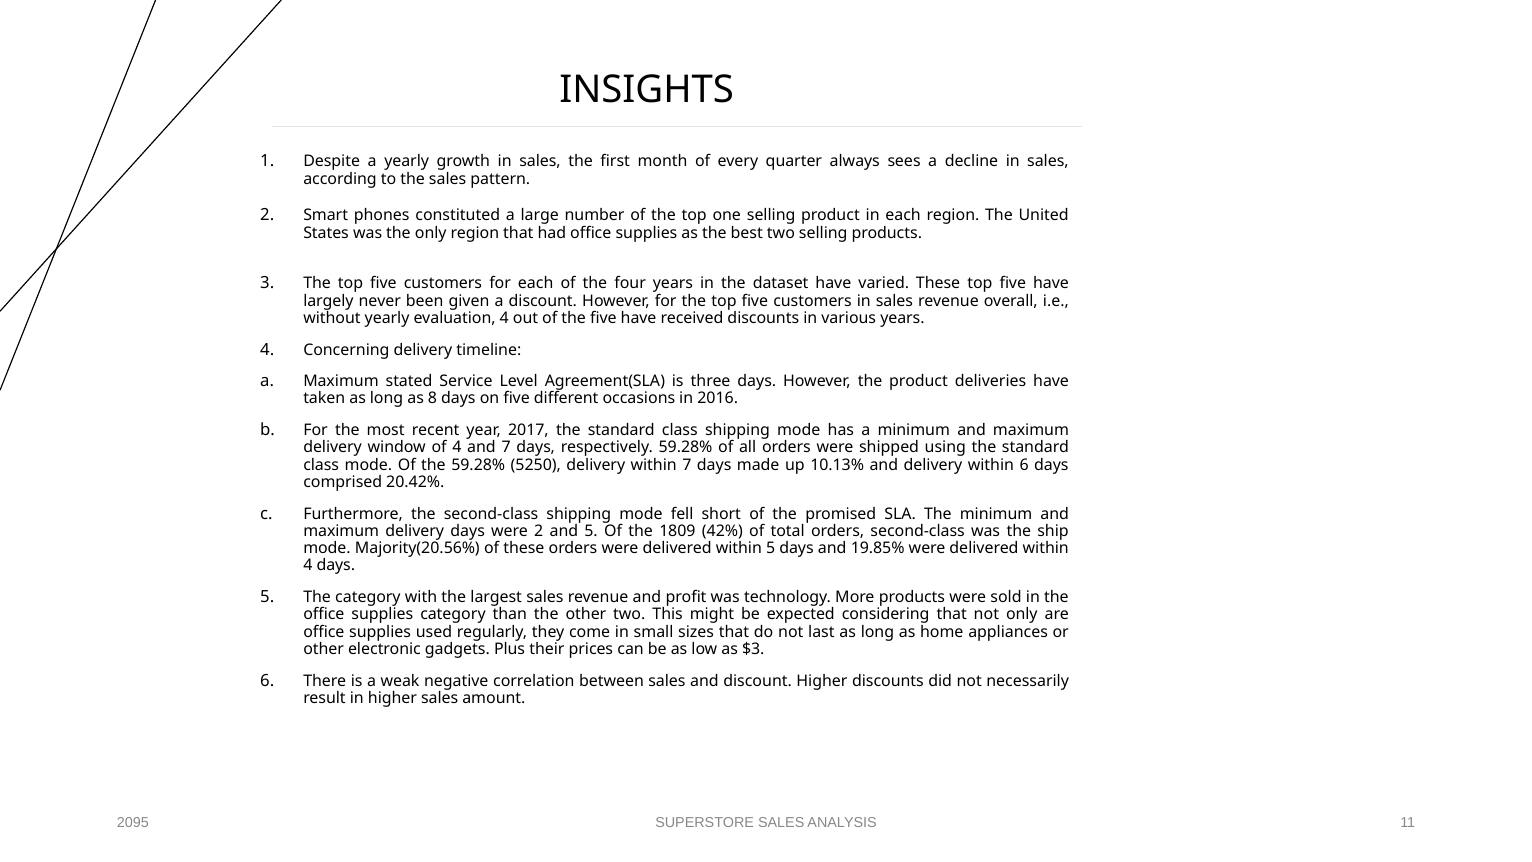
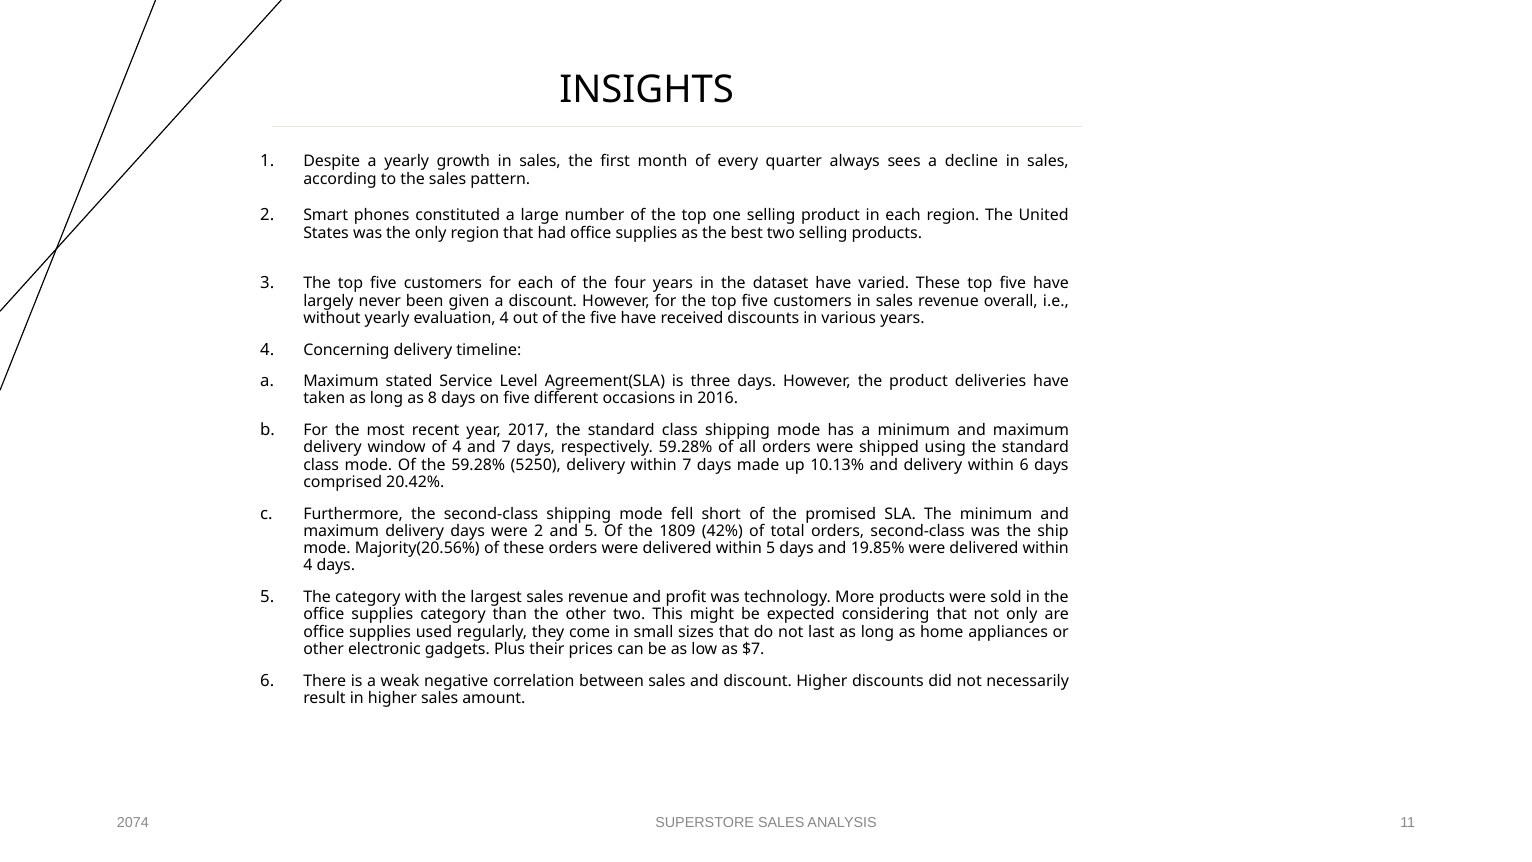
$3: $3 -> $7
2095: 2095 -> 2074
